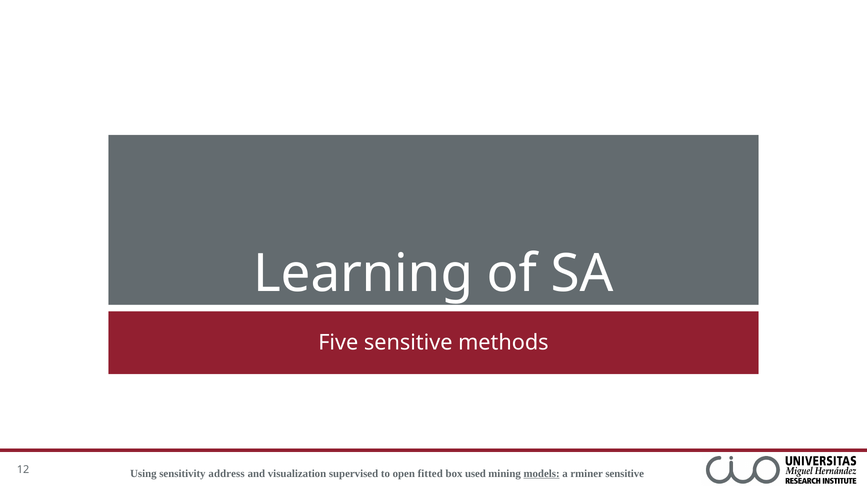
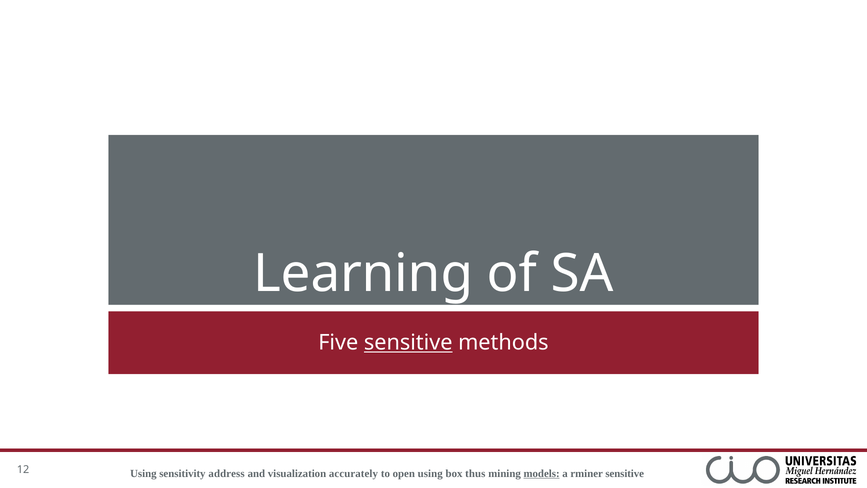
sensitive at (408, 342) underline: none -> present
supervised: supervised -> accurately
open fitted: fitted -> using
used: used -> thus
